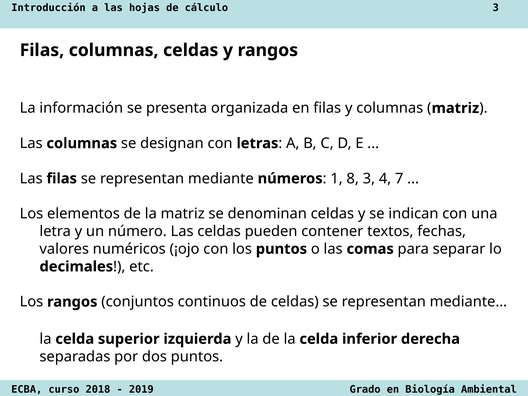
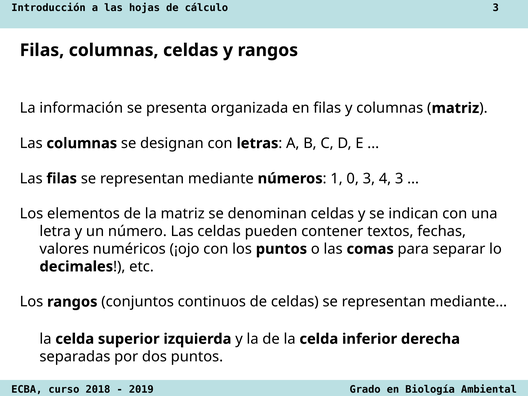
8: 8 -> 0
4 7: 7 -> 3
